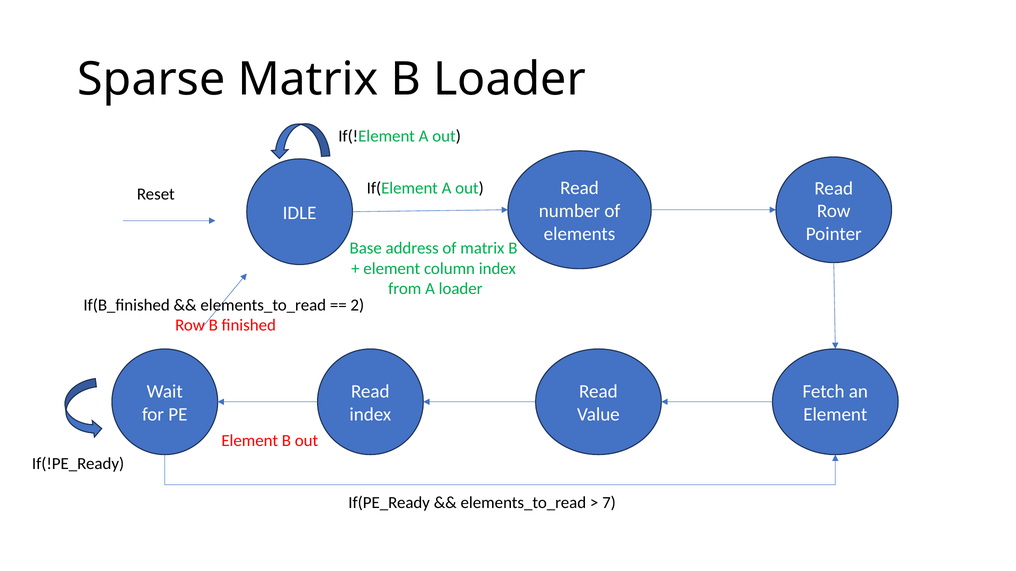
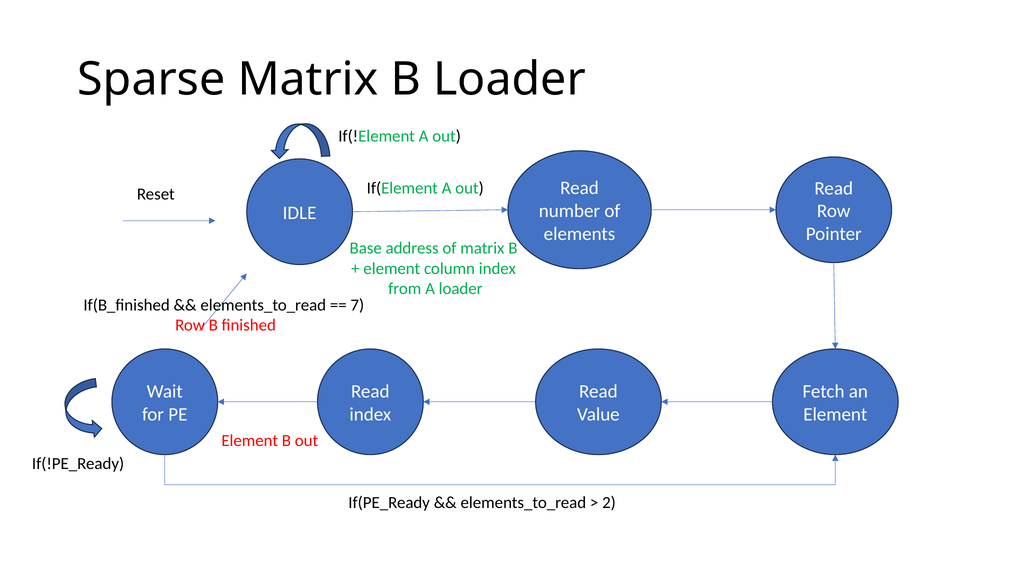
2: 2 -> 7
7: 7 -> 2
